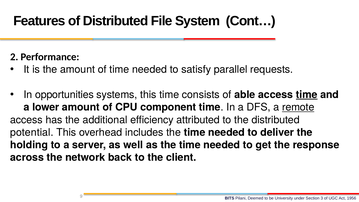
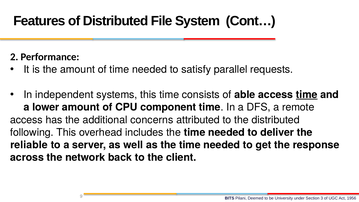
opportunities: opportunities -> independent
remote underline: present -> none
efficiency: efficiency -> concerns
potential: potential -> following
holding: holding -> reliable
